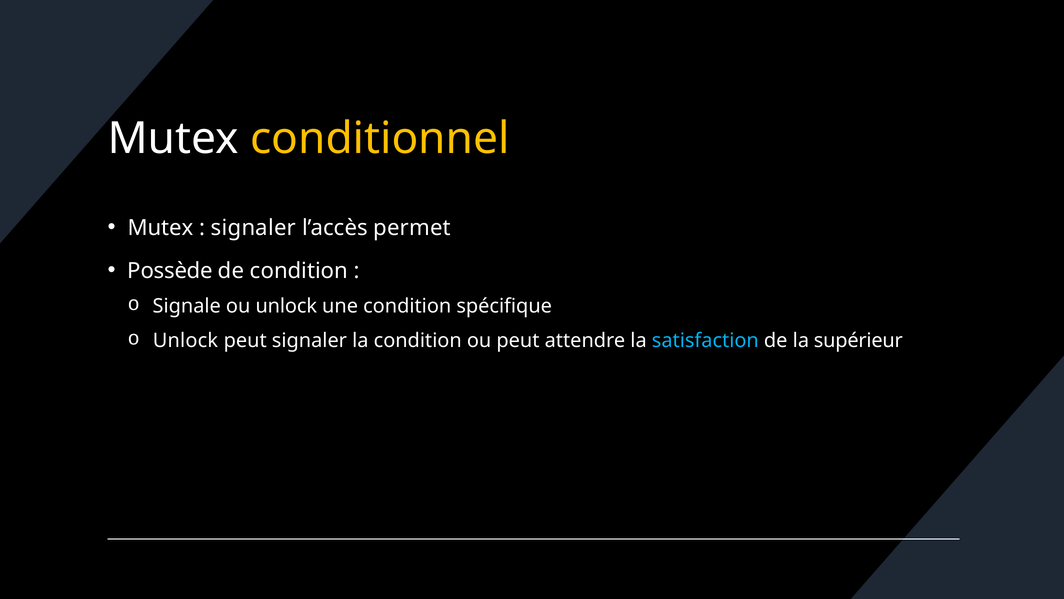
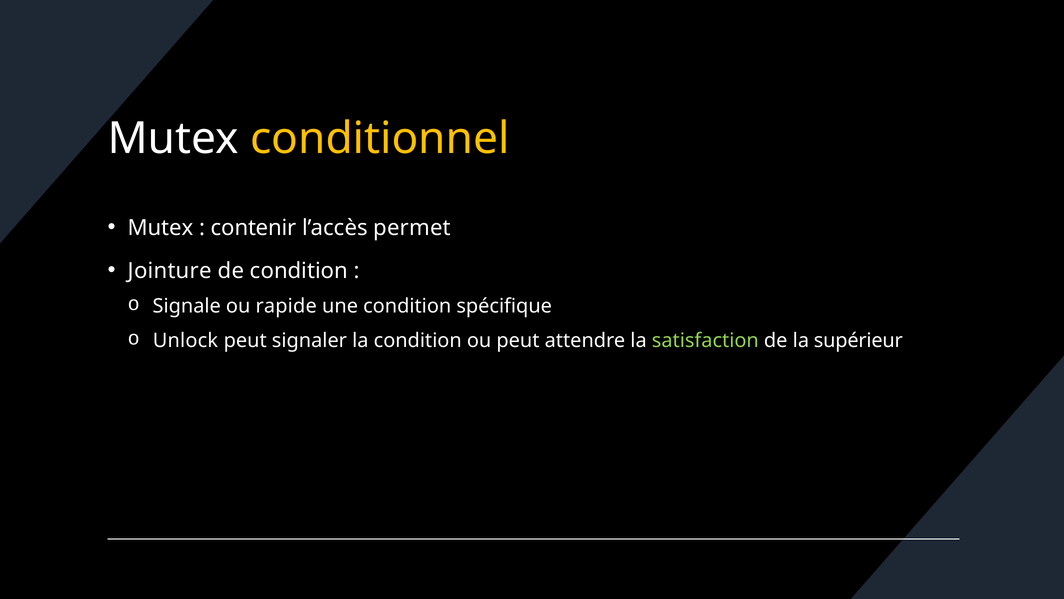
signaler at (253, 228): signaler -> contenir
Possède: Possède -> Jointure
ou unlock: unlock -> rapide
satisfaction colour: light blue -> light green
